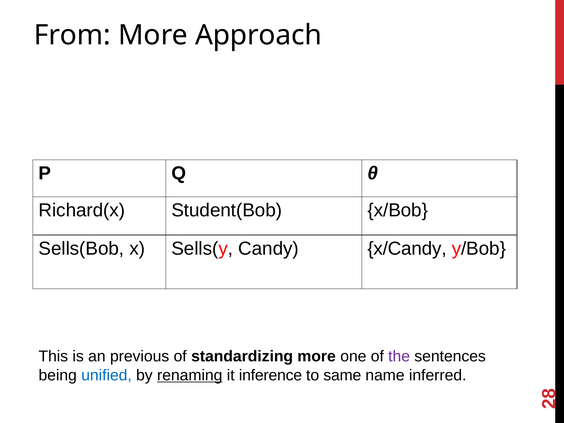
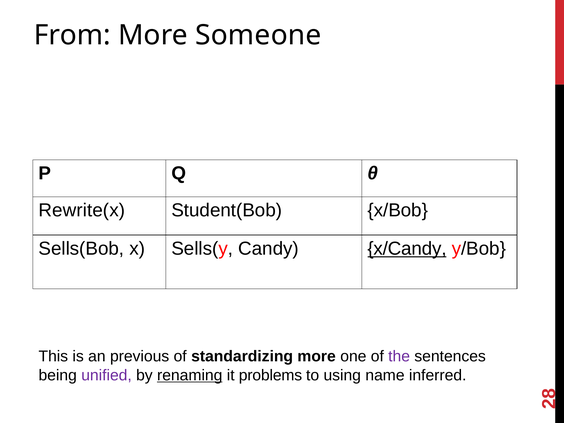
Approach: Approach -> Someone
Richard(x: Richard(x -> Rewrite(x
x/Candy underline: none -> present
unified colour: blue -> purple
inference: inference -> problems
same: same -> using
